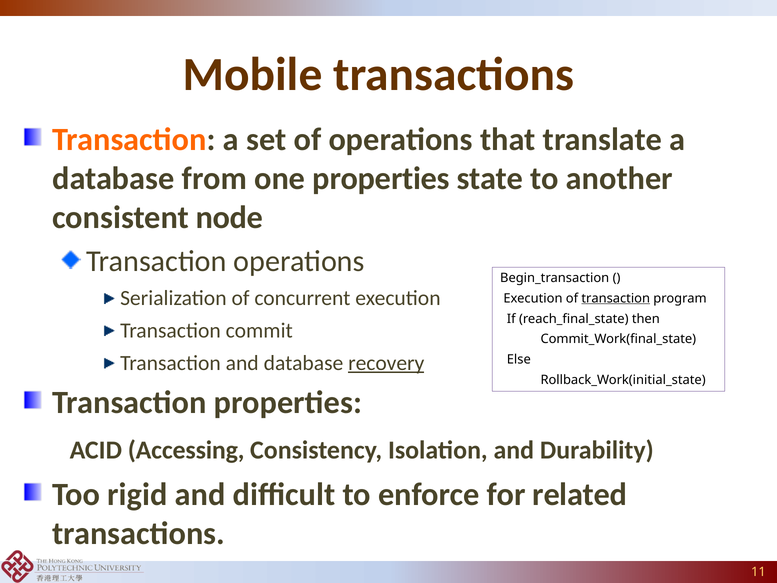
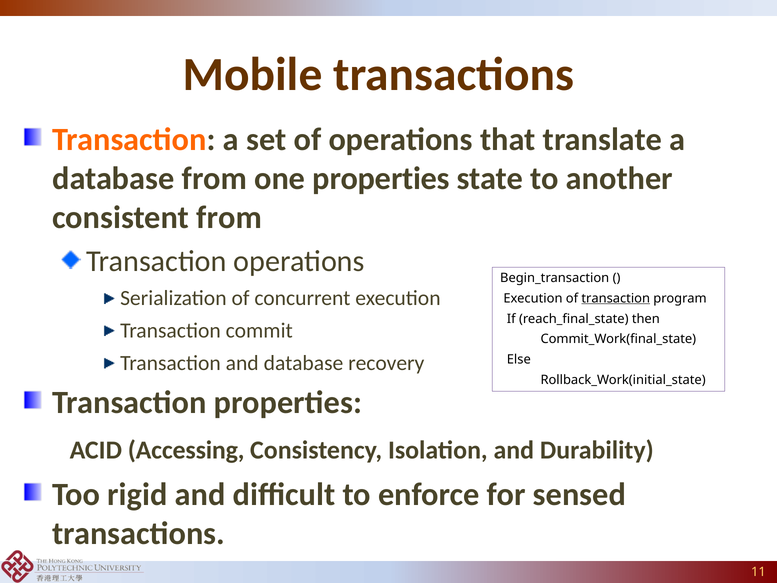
consistent node: node -> from
recovery underline: present -> none
related: related -> sensed
